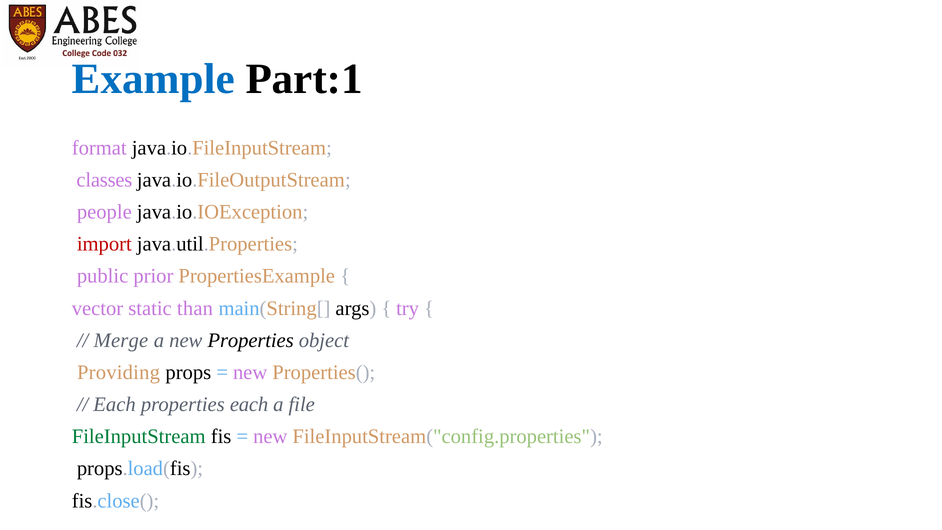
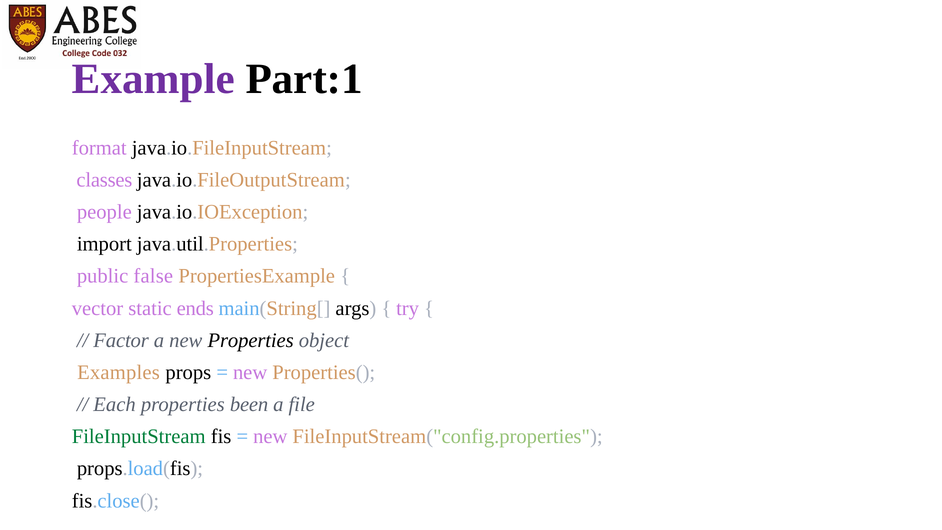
Example colour: blue -> purple
import colour: red -> black
prior: prior -> false
than: than -> ends
Merge: Merge -> Factor
Providing: Providing -> Examples
properties each: each -> been
